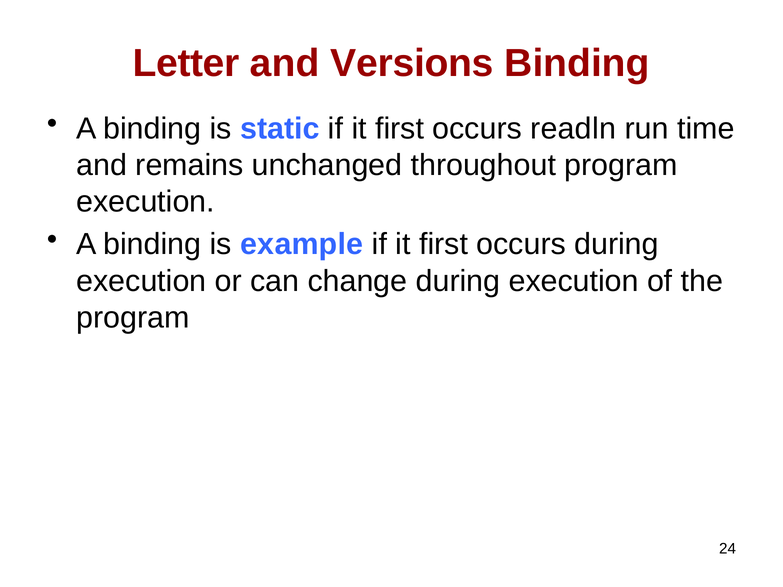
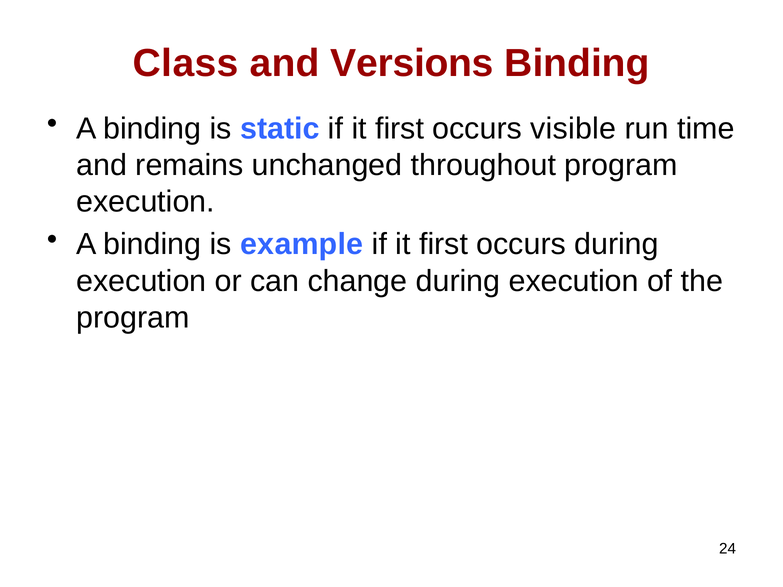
Letter: Letter -> Class
readln: readln -> visible
